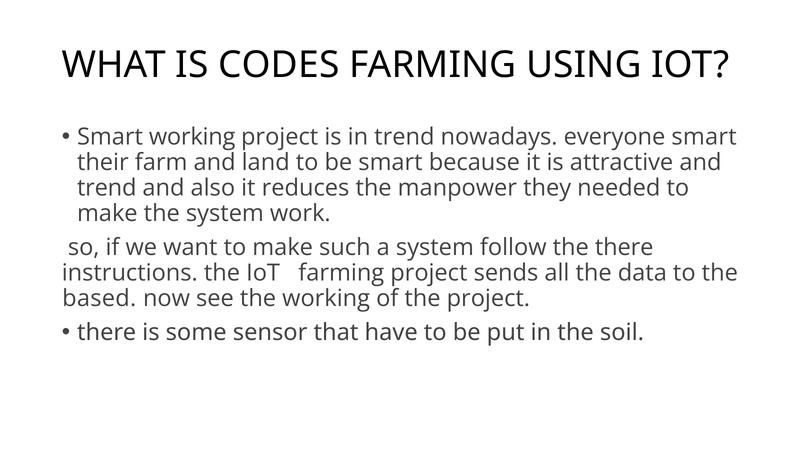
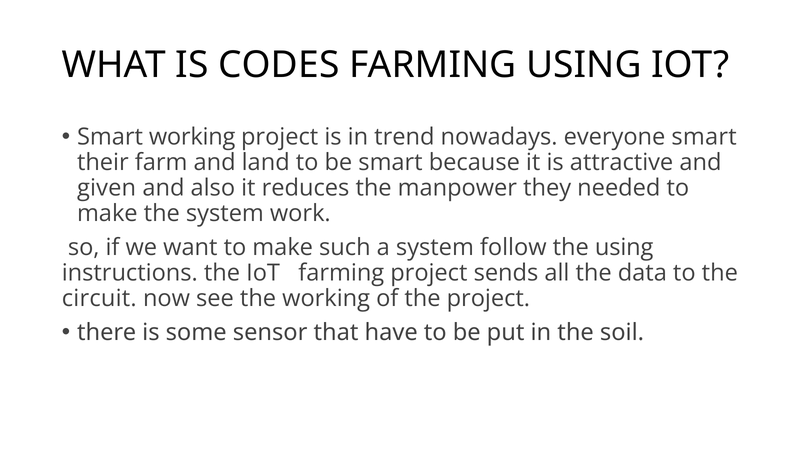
trend at (107, 188): trend -> given
the there: there -> using
based: based -> circuit
